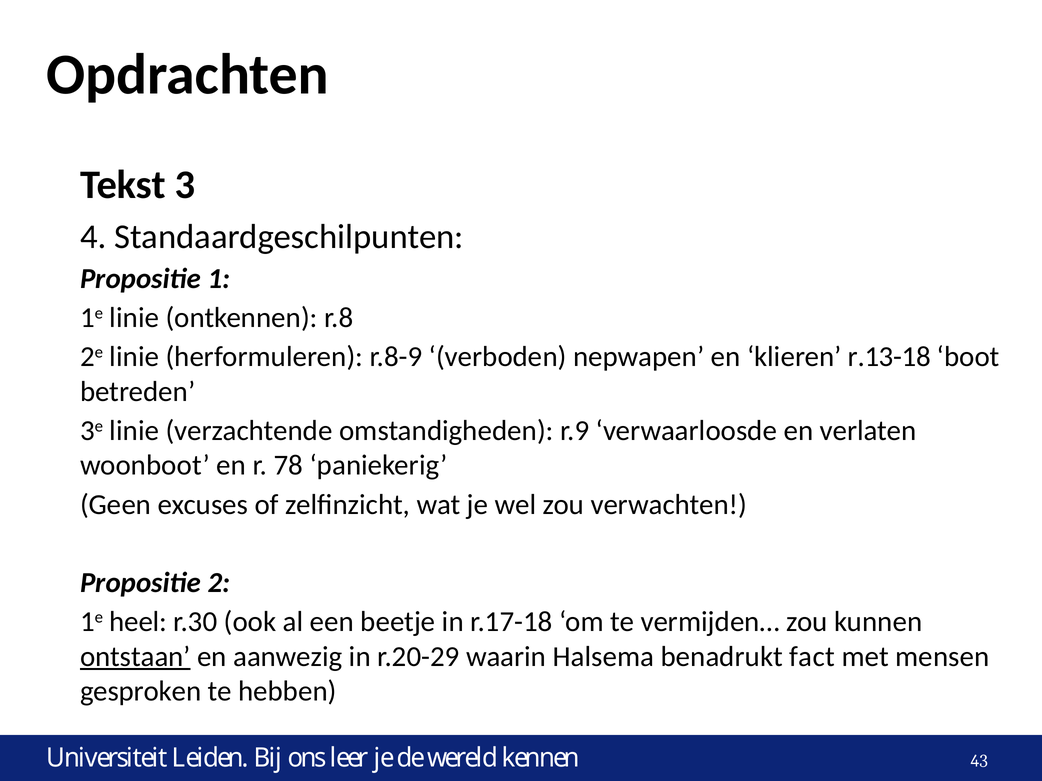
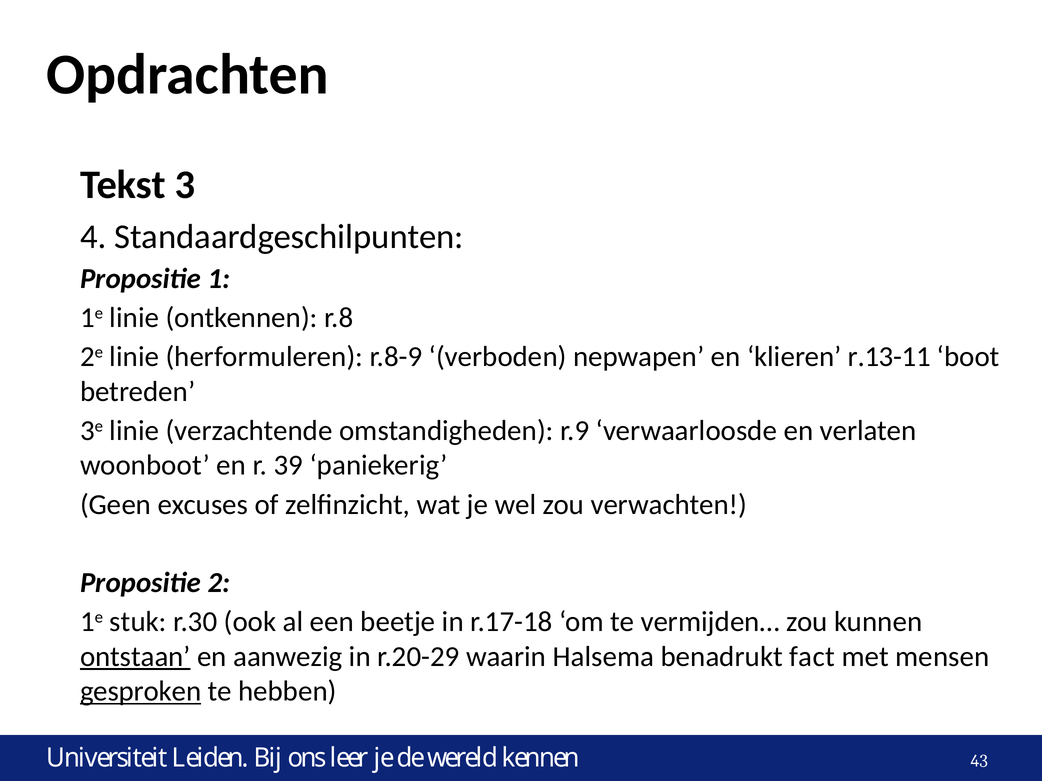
r.13-18: r.13-18 -> r.13-11
78: 78 -> 39
heel: heel -> stuk
gesproken underline: none -> present
